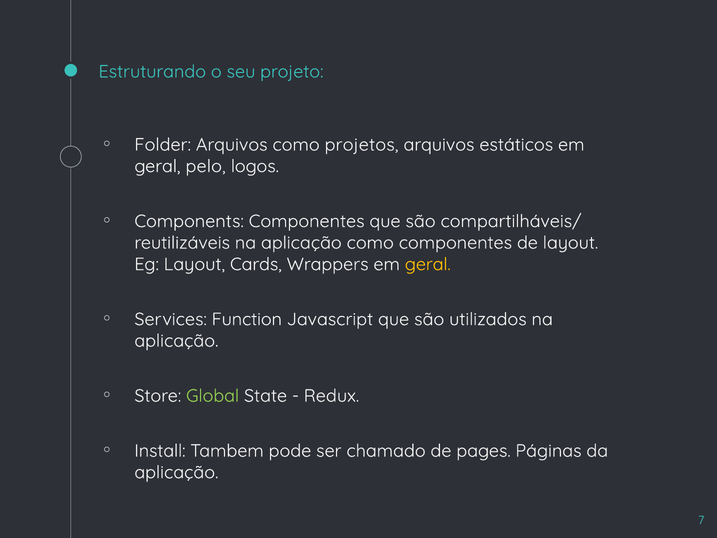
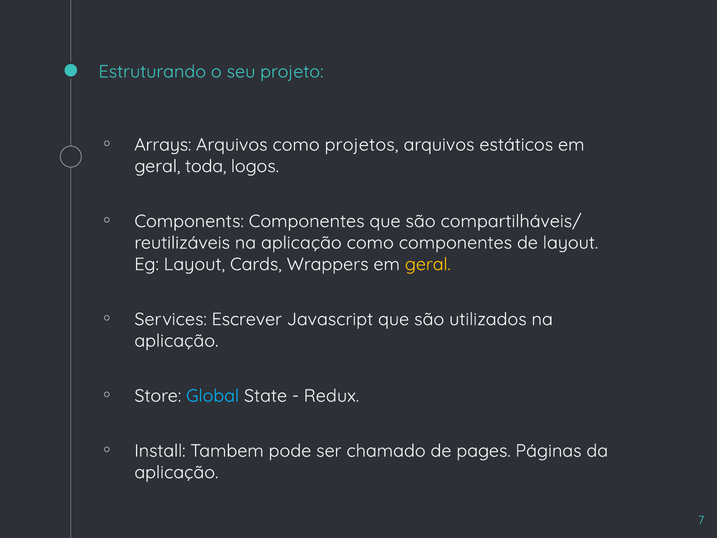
Folder: Folder -> Arrays
pelo: pelo -> toda
Function: Function -> Escrever
Global colour: light green -> light blue
